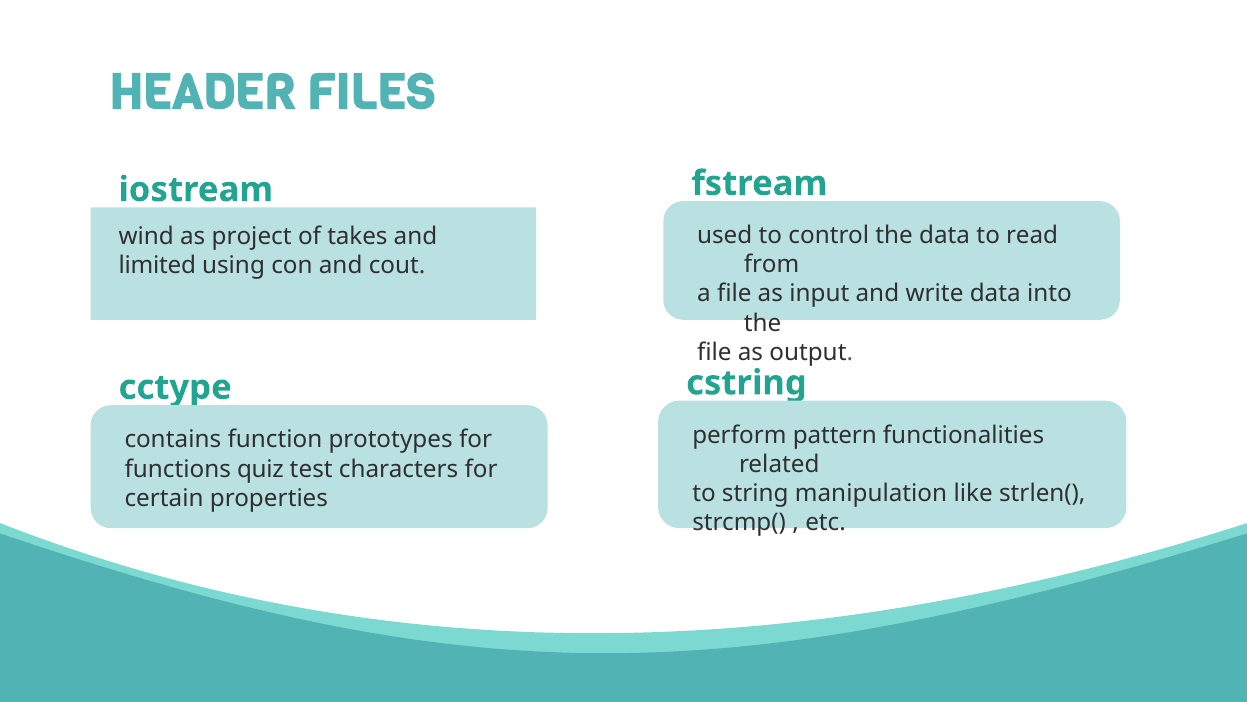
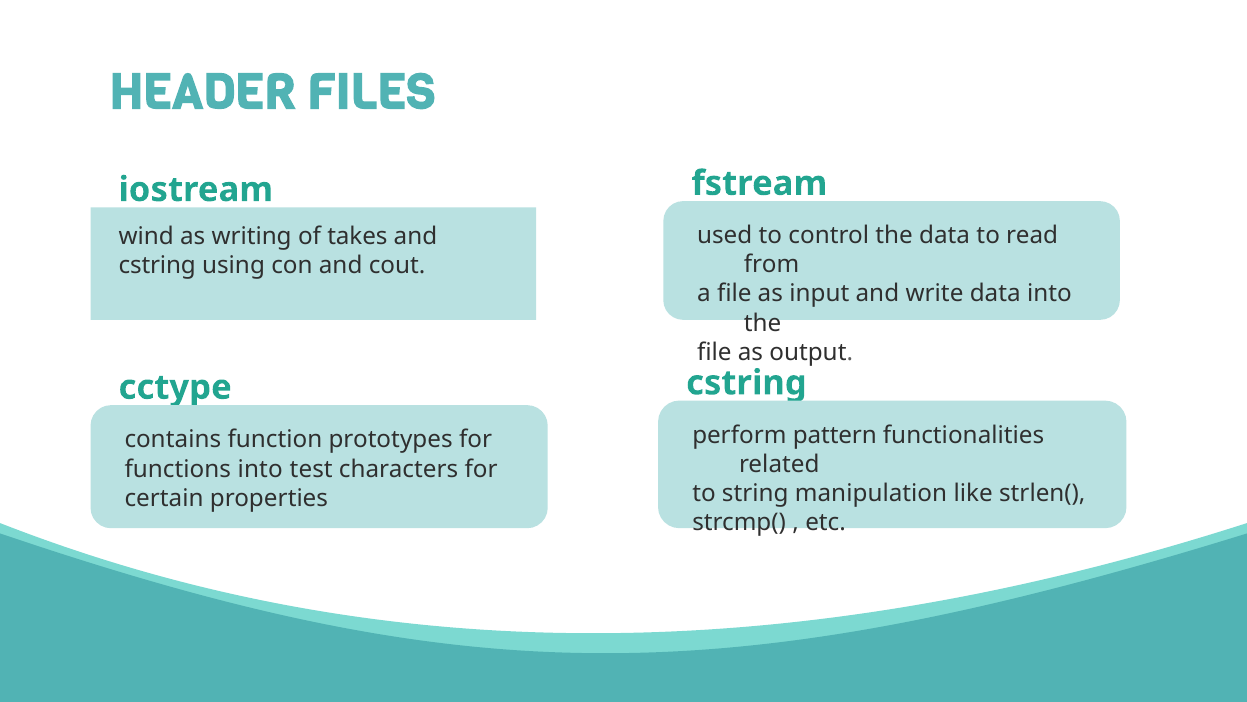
project: project -> writing
limited at (157, 265): limited -> cstring
functions quiz: quiz -> into
